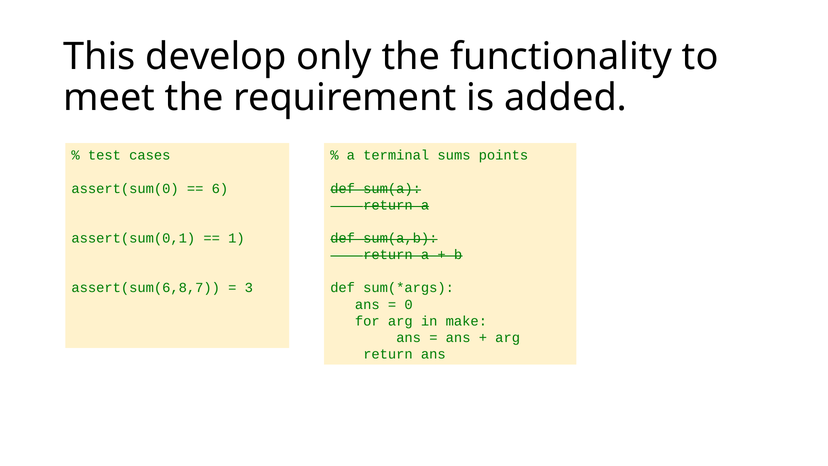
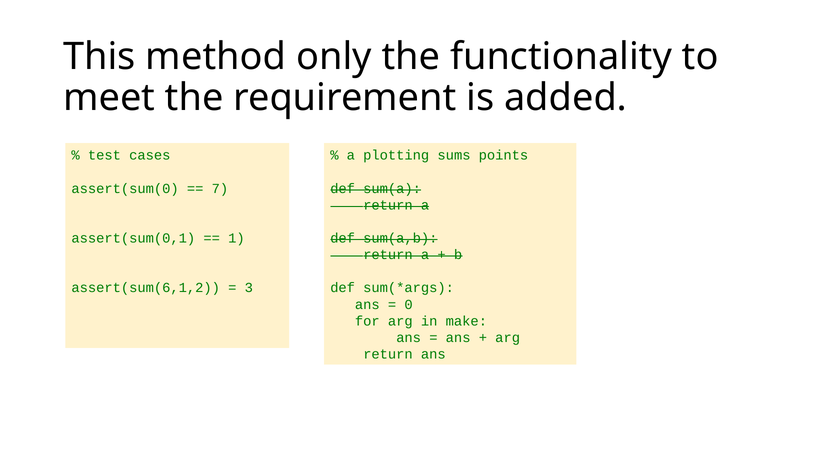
develop: develop -> method
terminal: terminal -> plotting
6: 6 -> 7
assert(sum(6,8,7: assert(sum(6,8,7 -> assert(sum(6,1,2
